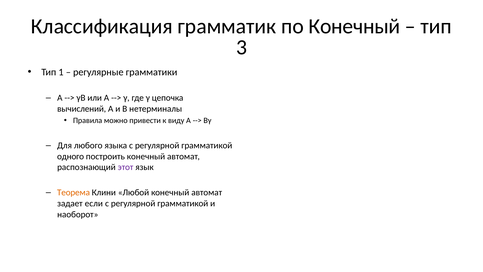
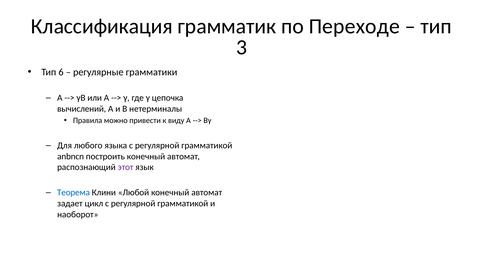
по Конечный: Конечный -> Переходе
1: 1 -> 6
одного: одного -> anbncn
Теорема colour: orange -> blue
задает если: если -> цикл
